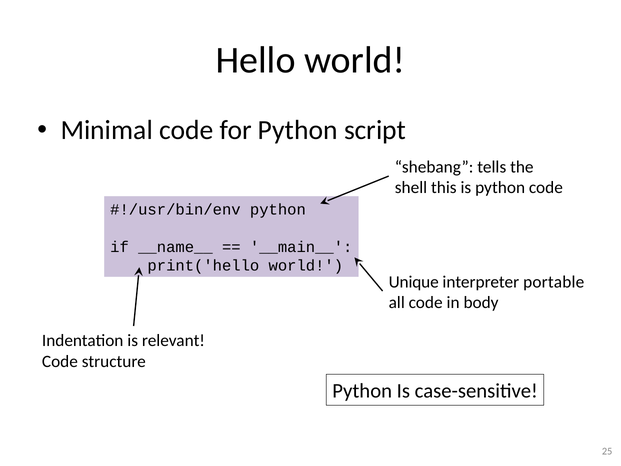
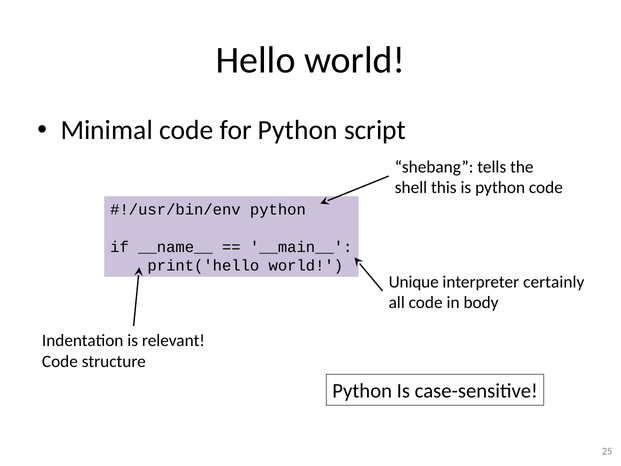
portable: portable -> certainly
